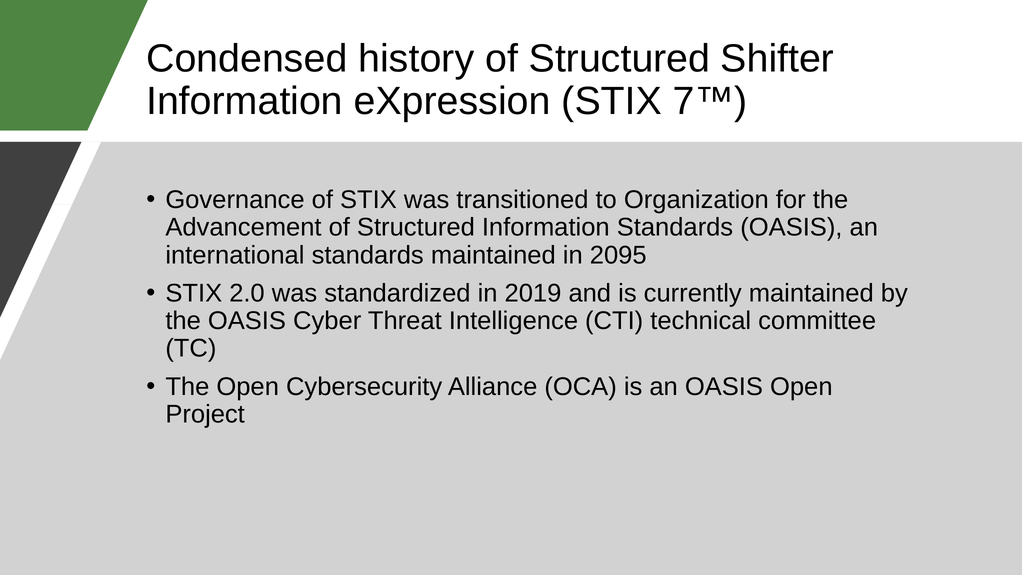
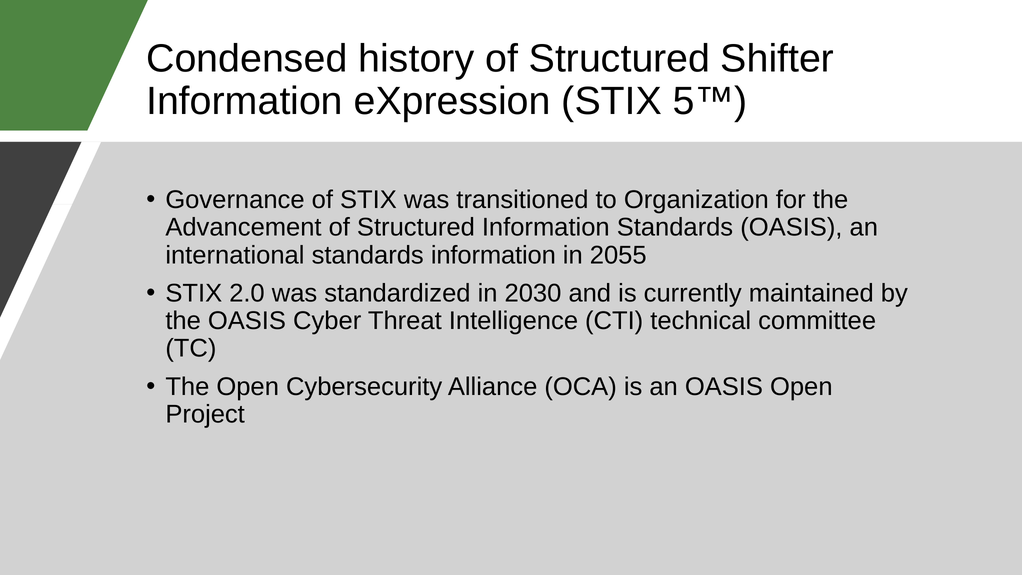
7™: 7™ -> 5™
standards maintained: maintained -> information
2095: 2095 -> 2055
2019: 2019 -> 2030
